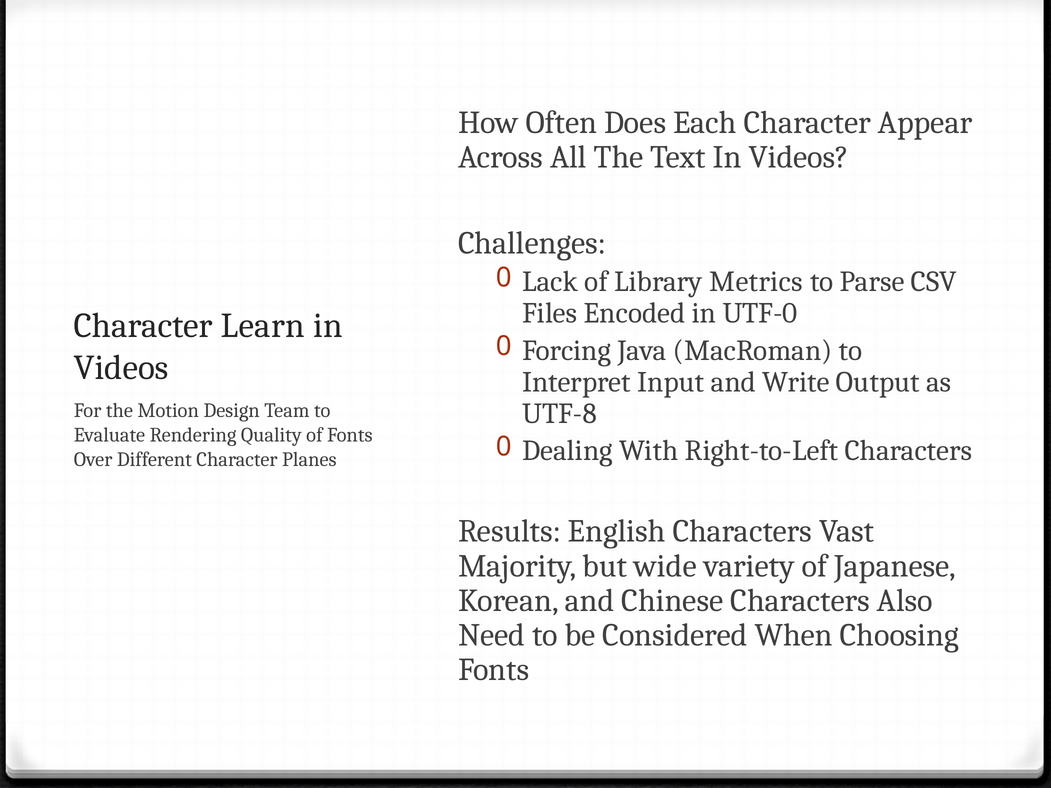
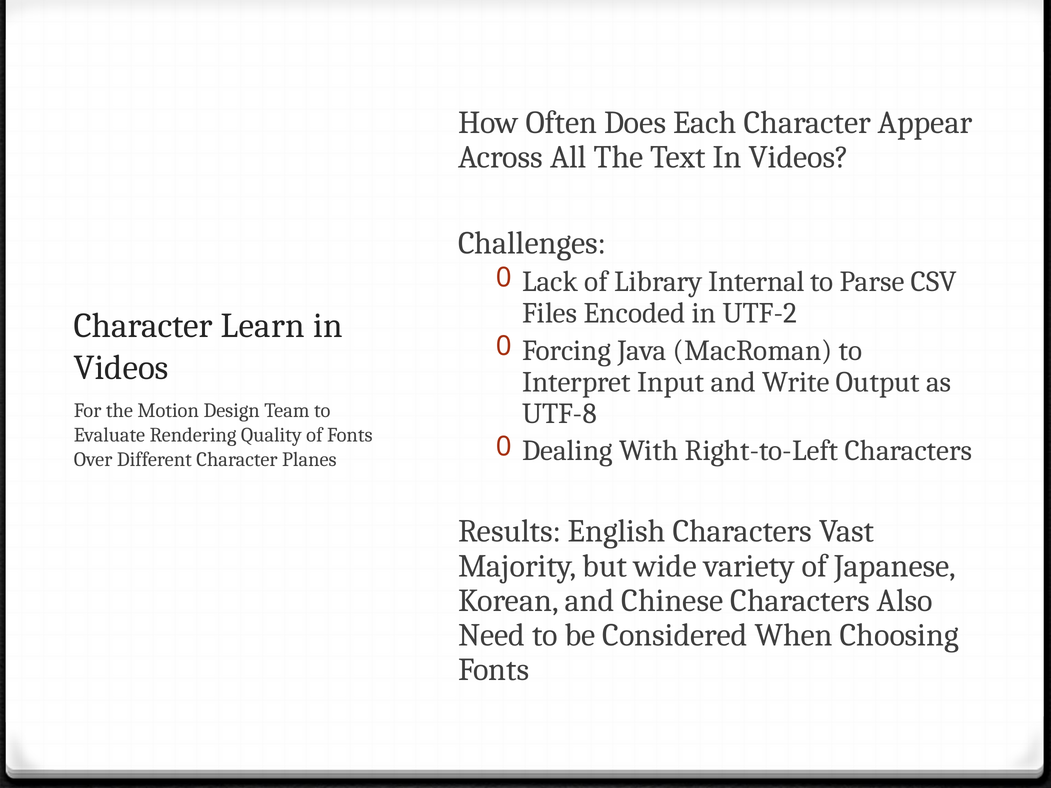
Metrics: Metrics -> Internal
UTF-0: UTF-0 -> UTF-2
